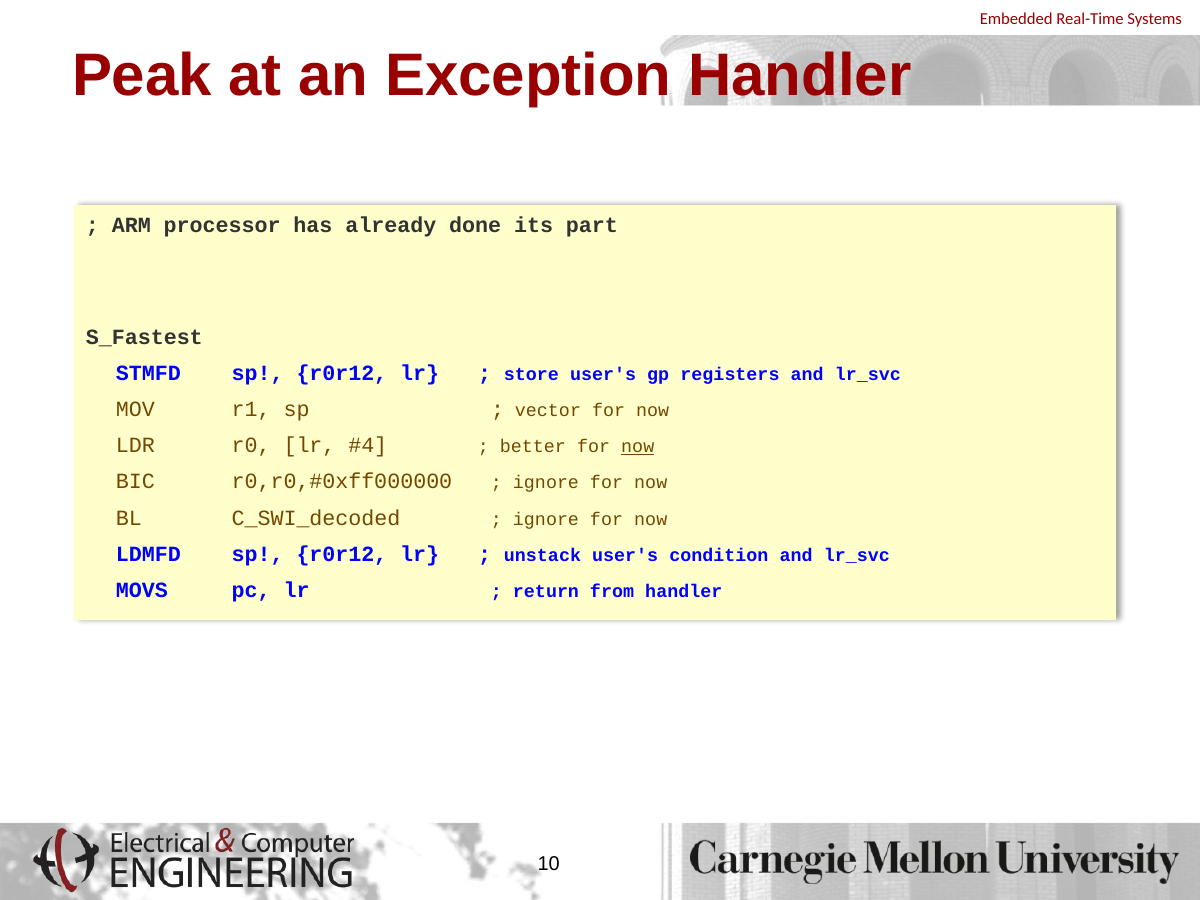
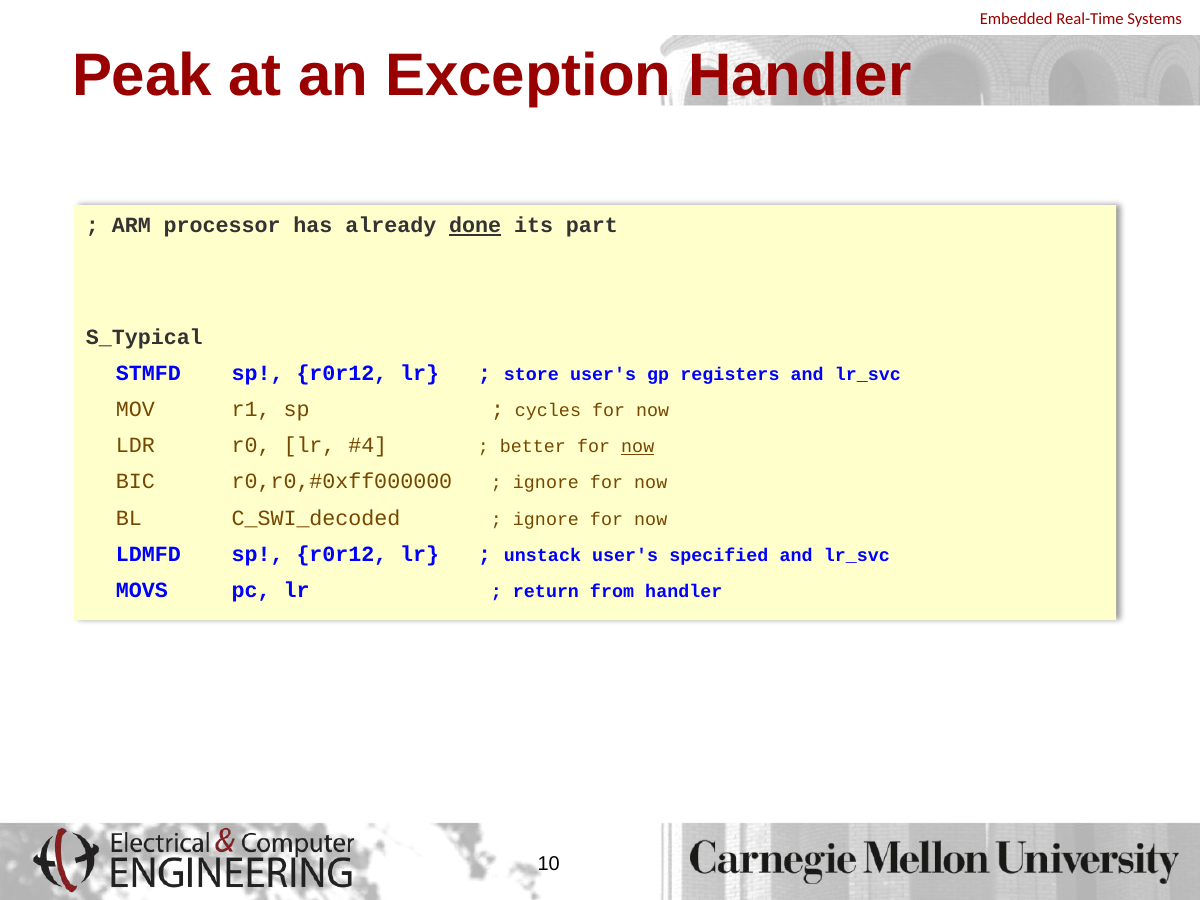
done underline: none -> present
S_Fastest: S_Fastest -> S_Typical
vector: vector -> cycles
condition: condition -> specified
